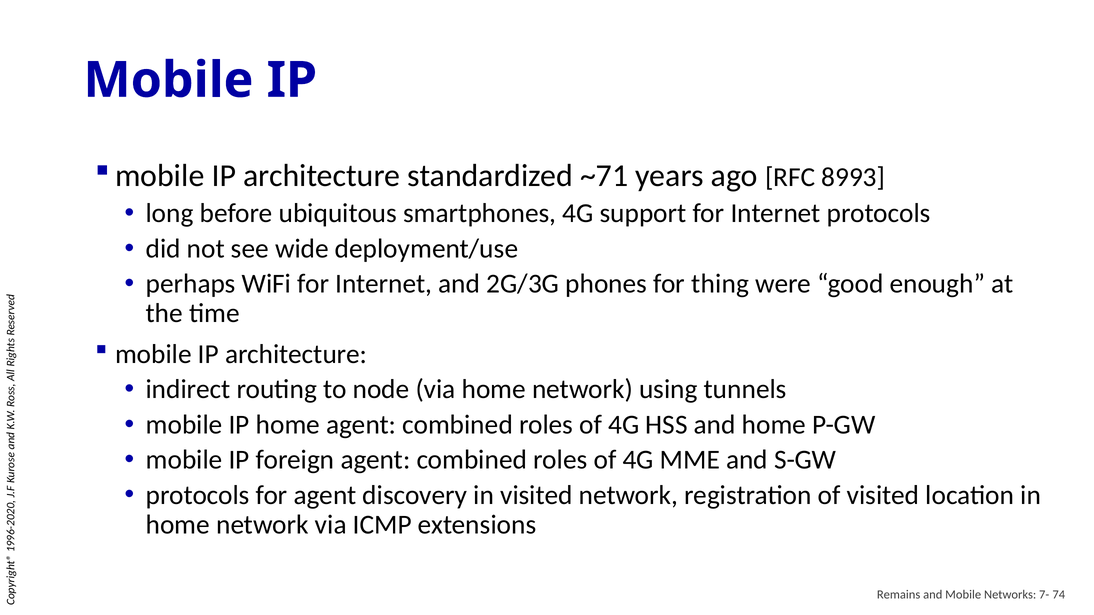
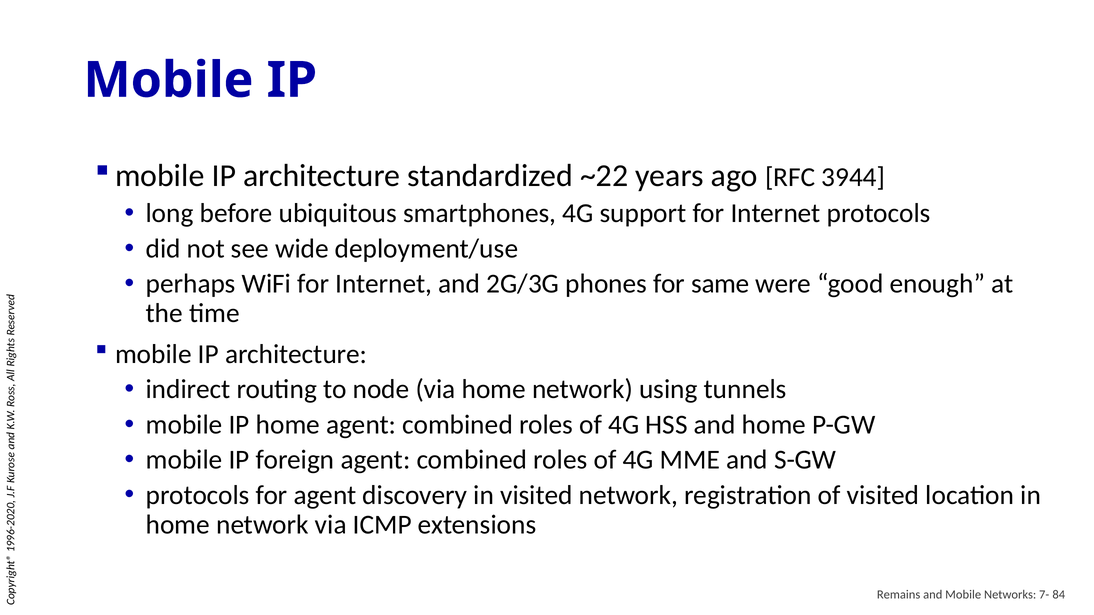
~71: ~71 -> ~22
8993: 8993 -> 3944
thing: thing -> same
74: 74 -> 84
